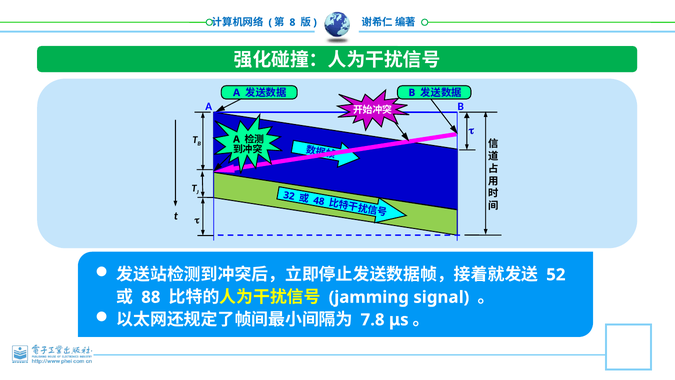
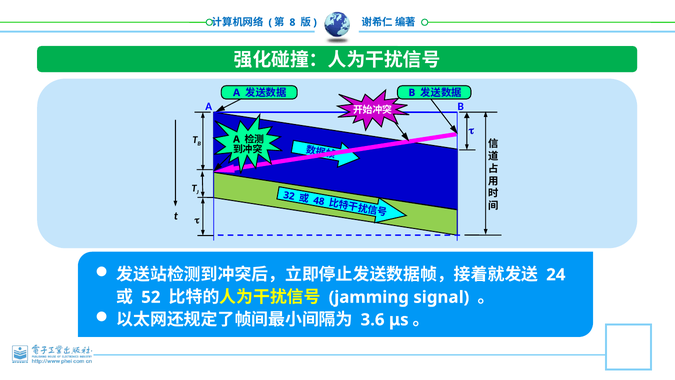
52: 52 -> 24
88: 88 -> 52
7.8: 7.8 -> 3.6
